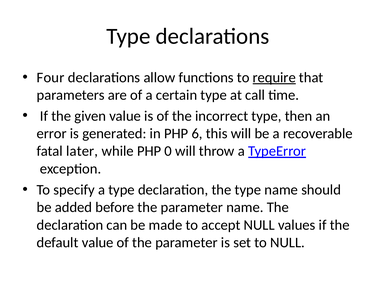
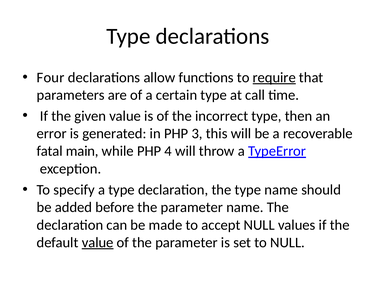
6: 6 -> 3
later: later -> main
0: 0 -> 4
value at (98, 242) underline: none -> present
